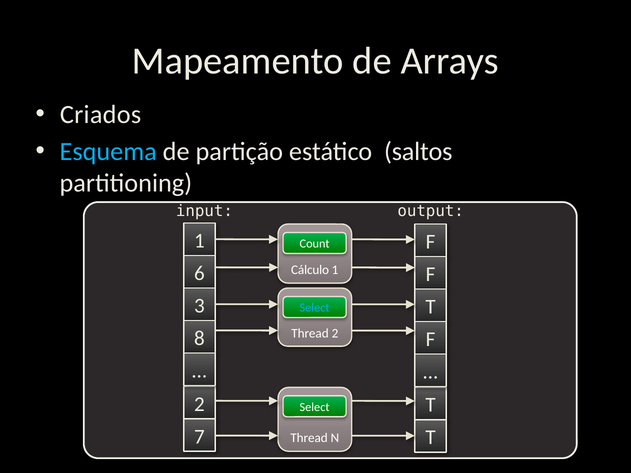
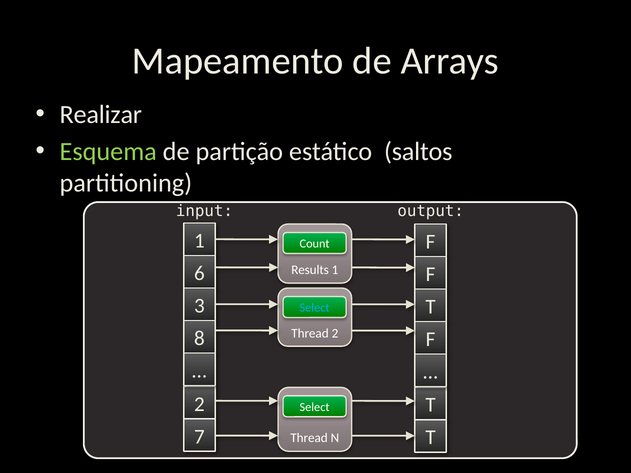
Criados: Criados -> Realizar
Esquema colour: light blue -> light green
Cálculo: Cálculo -> Results
